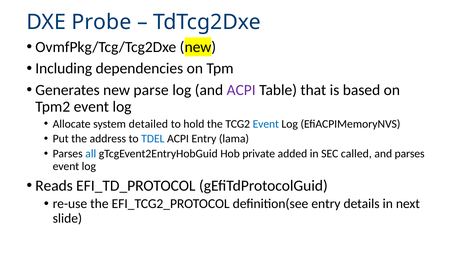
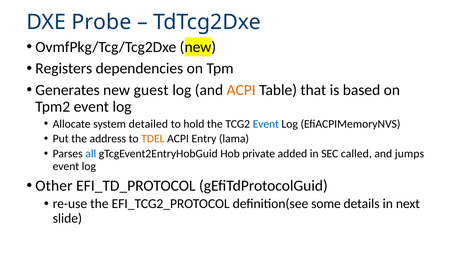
Including: Including -> Registers
parse: parse -> guest
ACPI at (241, 90) colour: purple -> orange
TDEL colour: blue -> orange
and parses: parses -> jumps
Reads: Reads -> Other
definition(see entry: entry -> some
